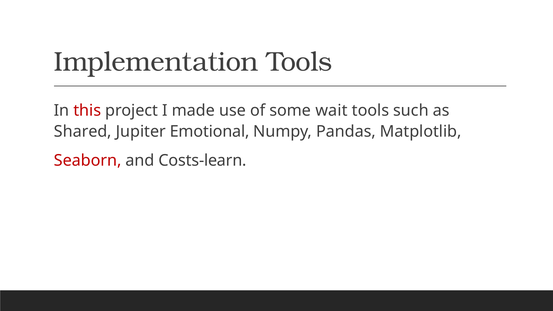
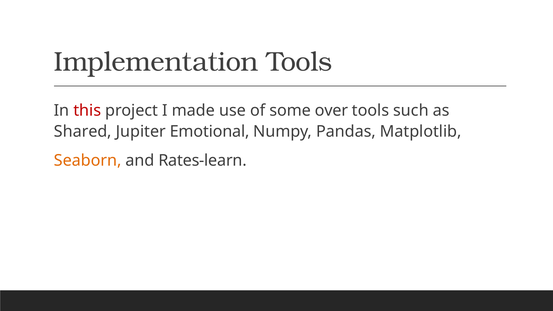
wait: wait -> over
Seaborn colour: red -> orange
Costs-learn: Costs-learn -> Rates-learn
